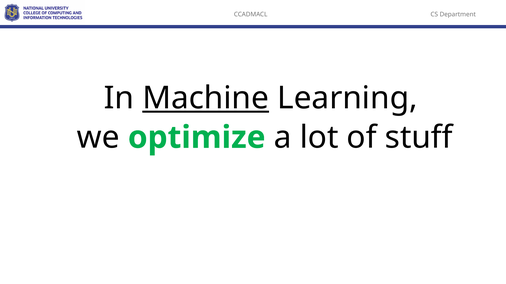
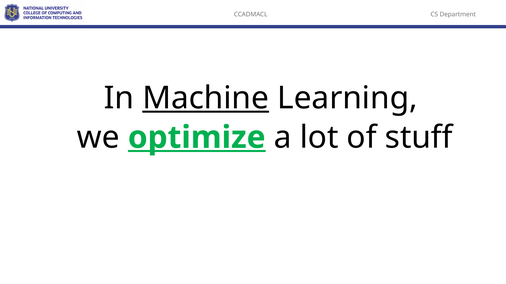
optimize underline: none -> present
